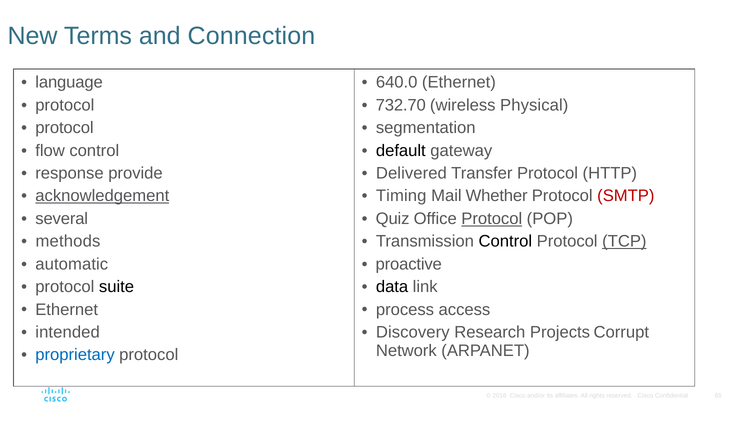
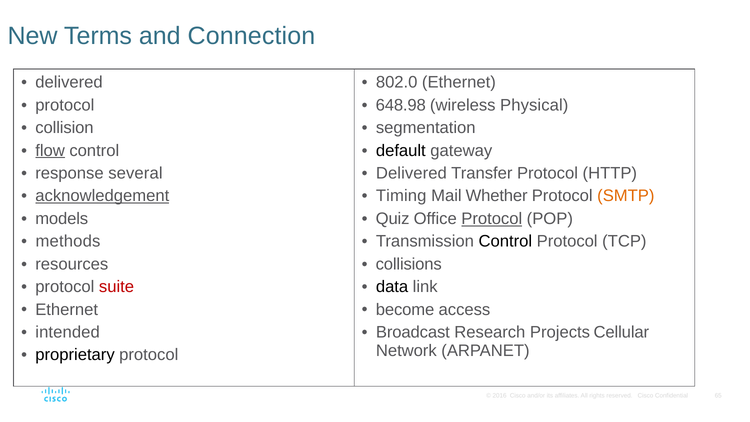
language at (69, 82): language -> delivered
640.0: 640.0 -> 802.0
732.70: 732.70 -> 648.98
protocol at (64, 128): protocol -> collision
flow underline: none -> present
provide: provide -> several
SMTP colour: red -> orange
several: several -> models
TCP underline: present -> none
automatic: automatic -> resources
proactive: proactive -> collisions
suite colour: black -> red
process: process -> become
Discovery: Discovery -> Broadcast
Corrupt: Corrupt -> Cellular
proprietary colour: blue -> black
